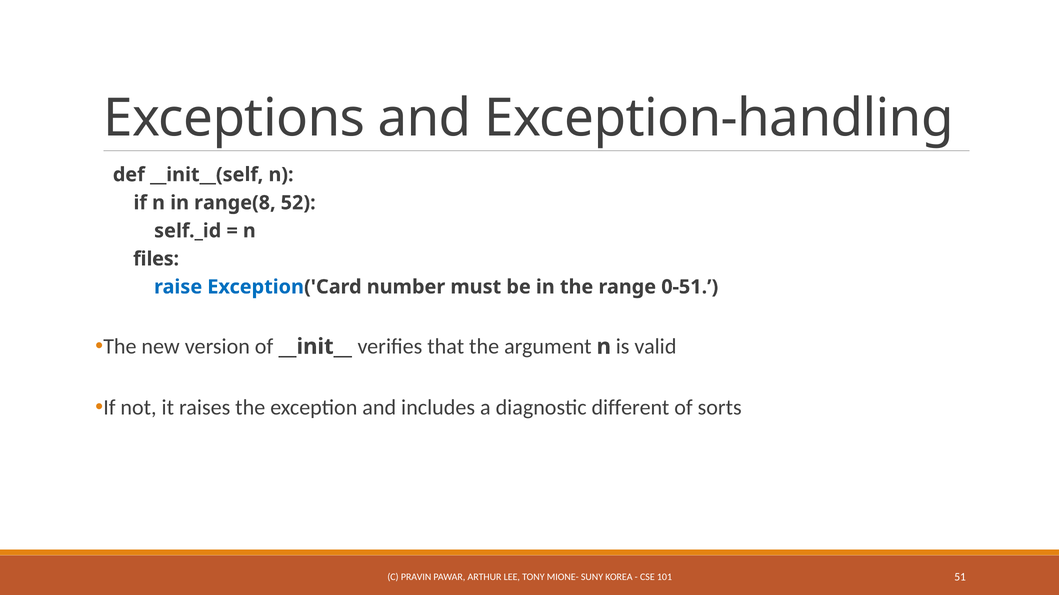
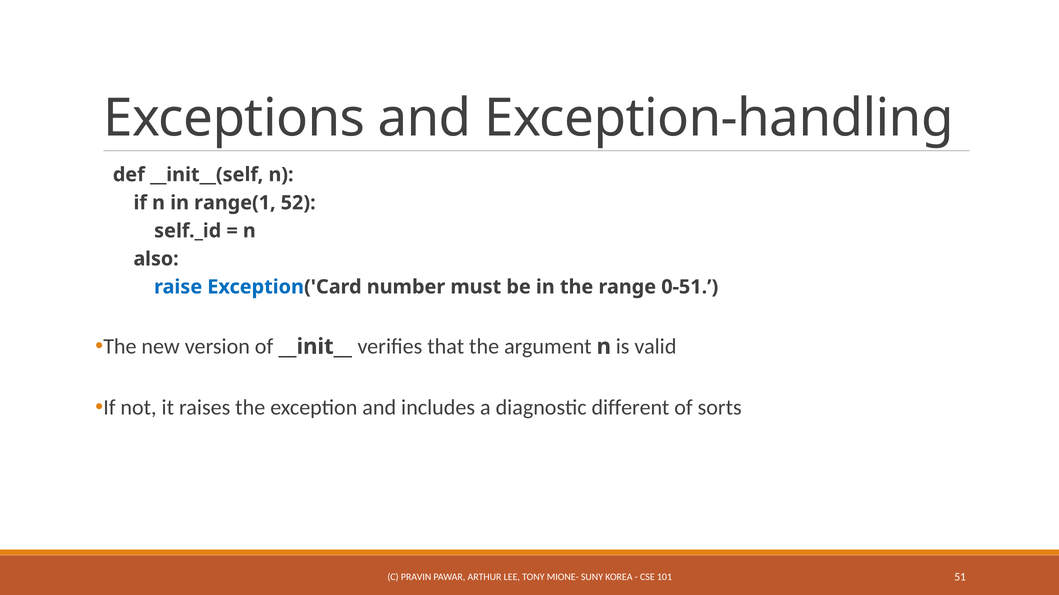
range(8: range(8 -> range(1
files: files -> also
